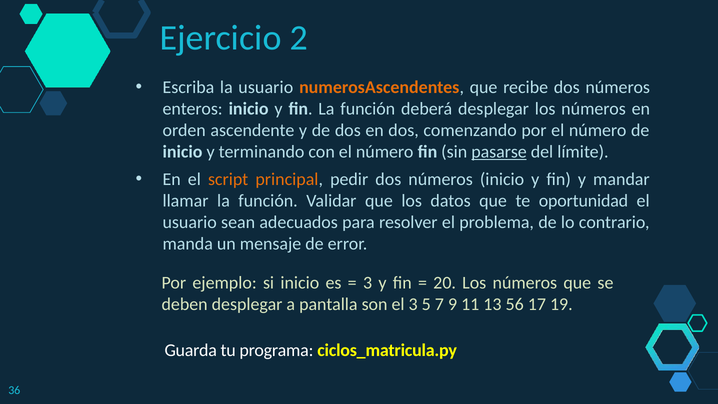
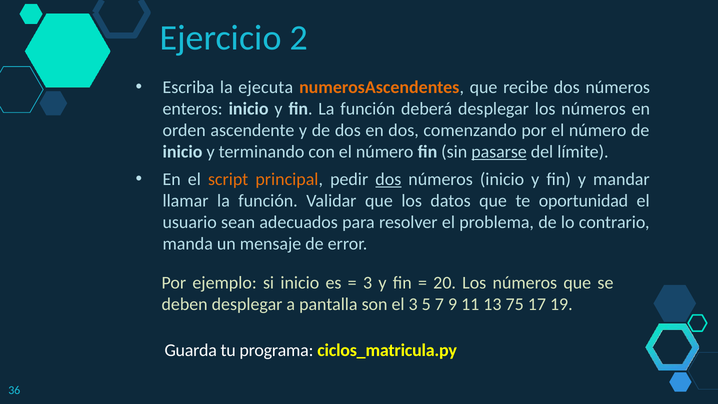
la usuario: usuario -> ejecuta
dos at (388, 179) underline: none -> present
56: 56 -> 75
